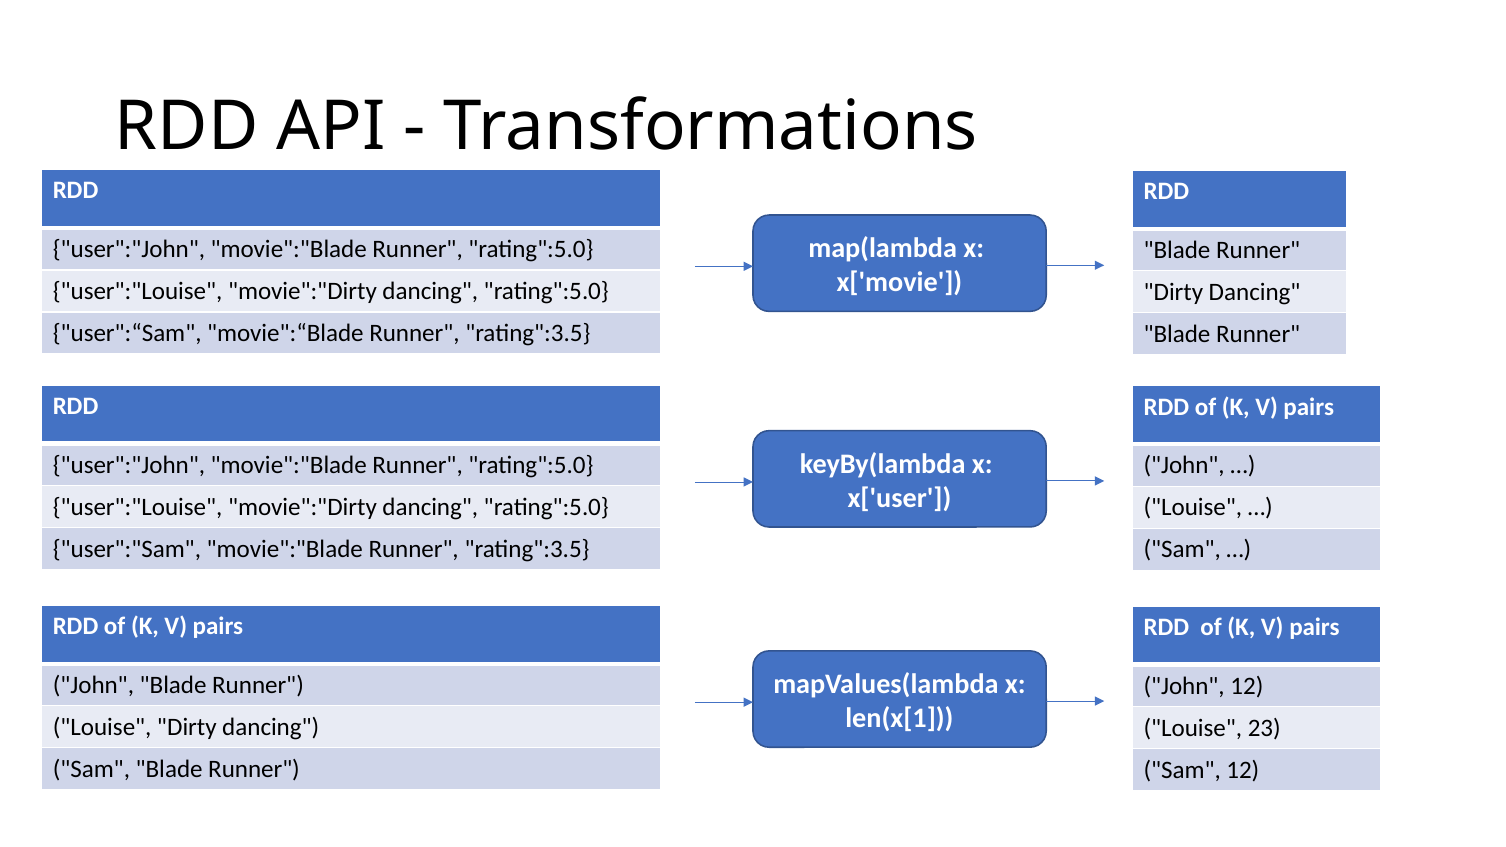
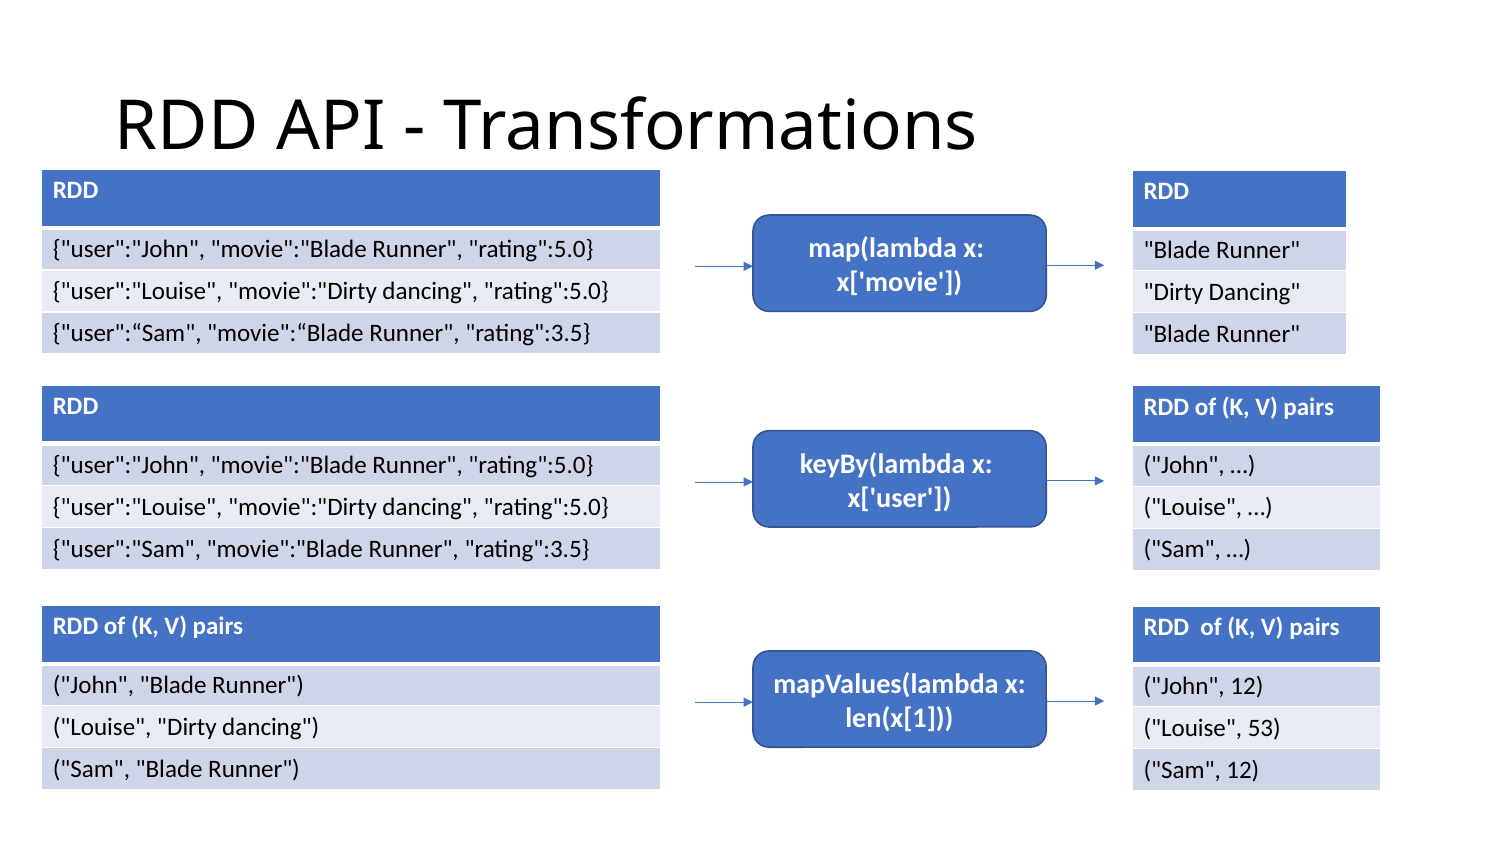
23: 23 -> 53
